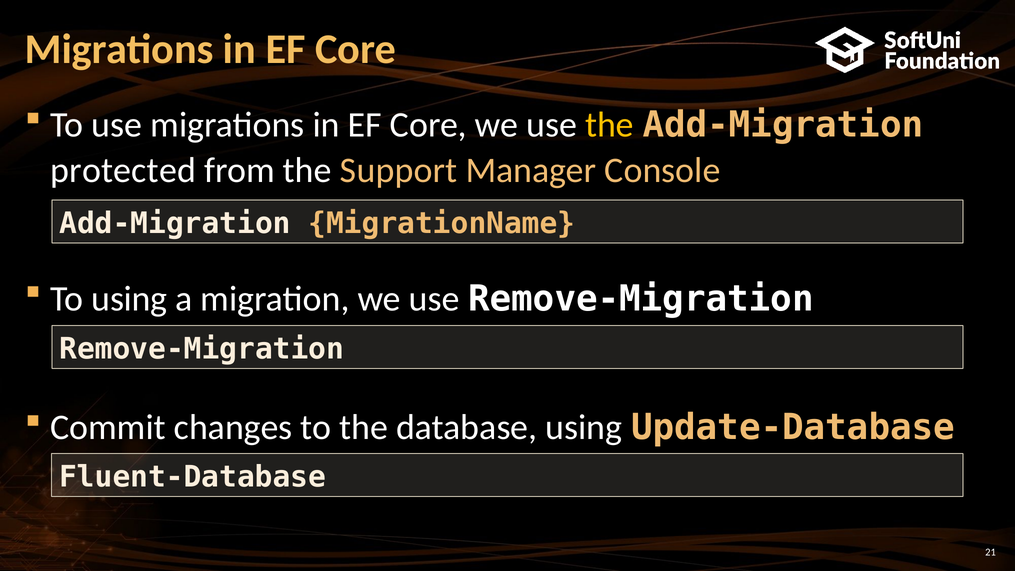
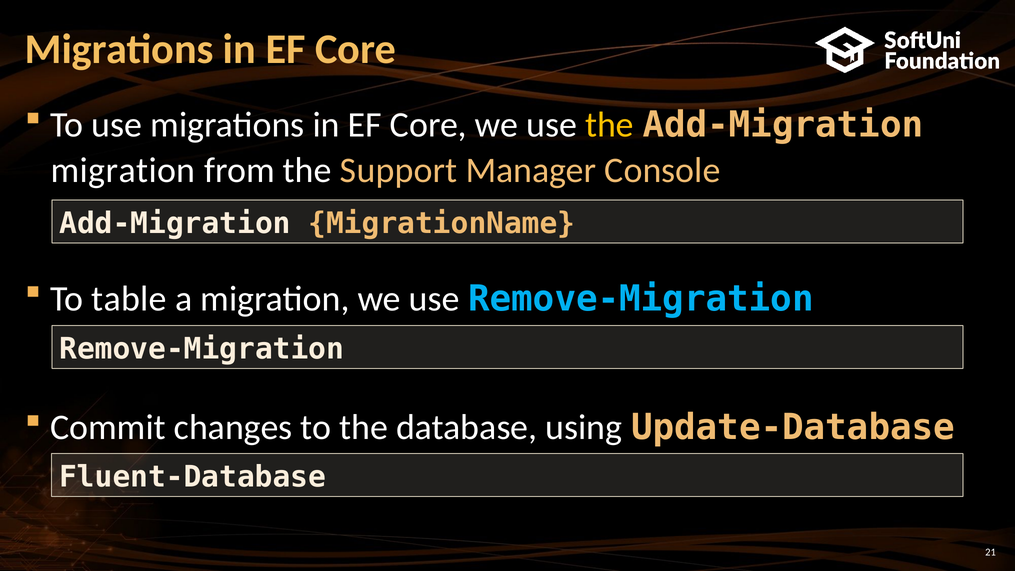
protected at (123, 170): protected -> migration
To using: using -> table
Remove-Migration at (641, 299) colour: white -> light blue
